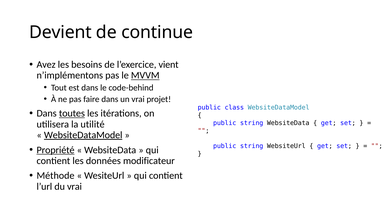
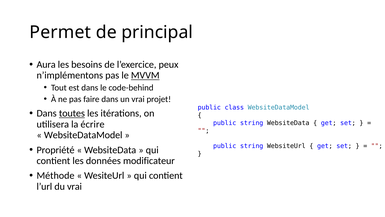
Devient: Devient -> Permet
continue: continue -> principal
Avez: Avez -> Aura
vient: vient -> peux
utilité: utilité -> écrire
WebsiteDataModel at (83, 135) underline: present -> none
Propriété underline: present -> none
